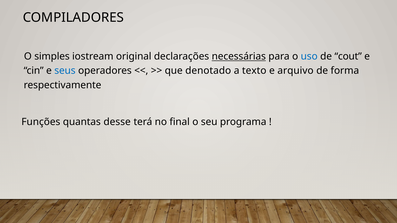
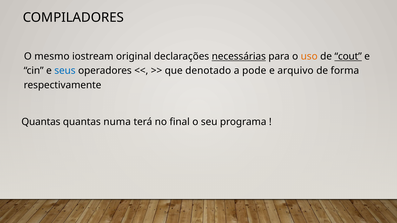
simples: simples -> mesmo
uso colour: blue -> orange
cout underline: none -> present
texto: texto -> pode
Funções at (41, 122): Funções -> Quantas
desse: desse -> numa
